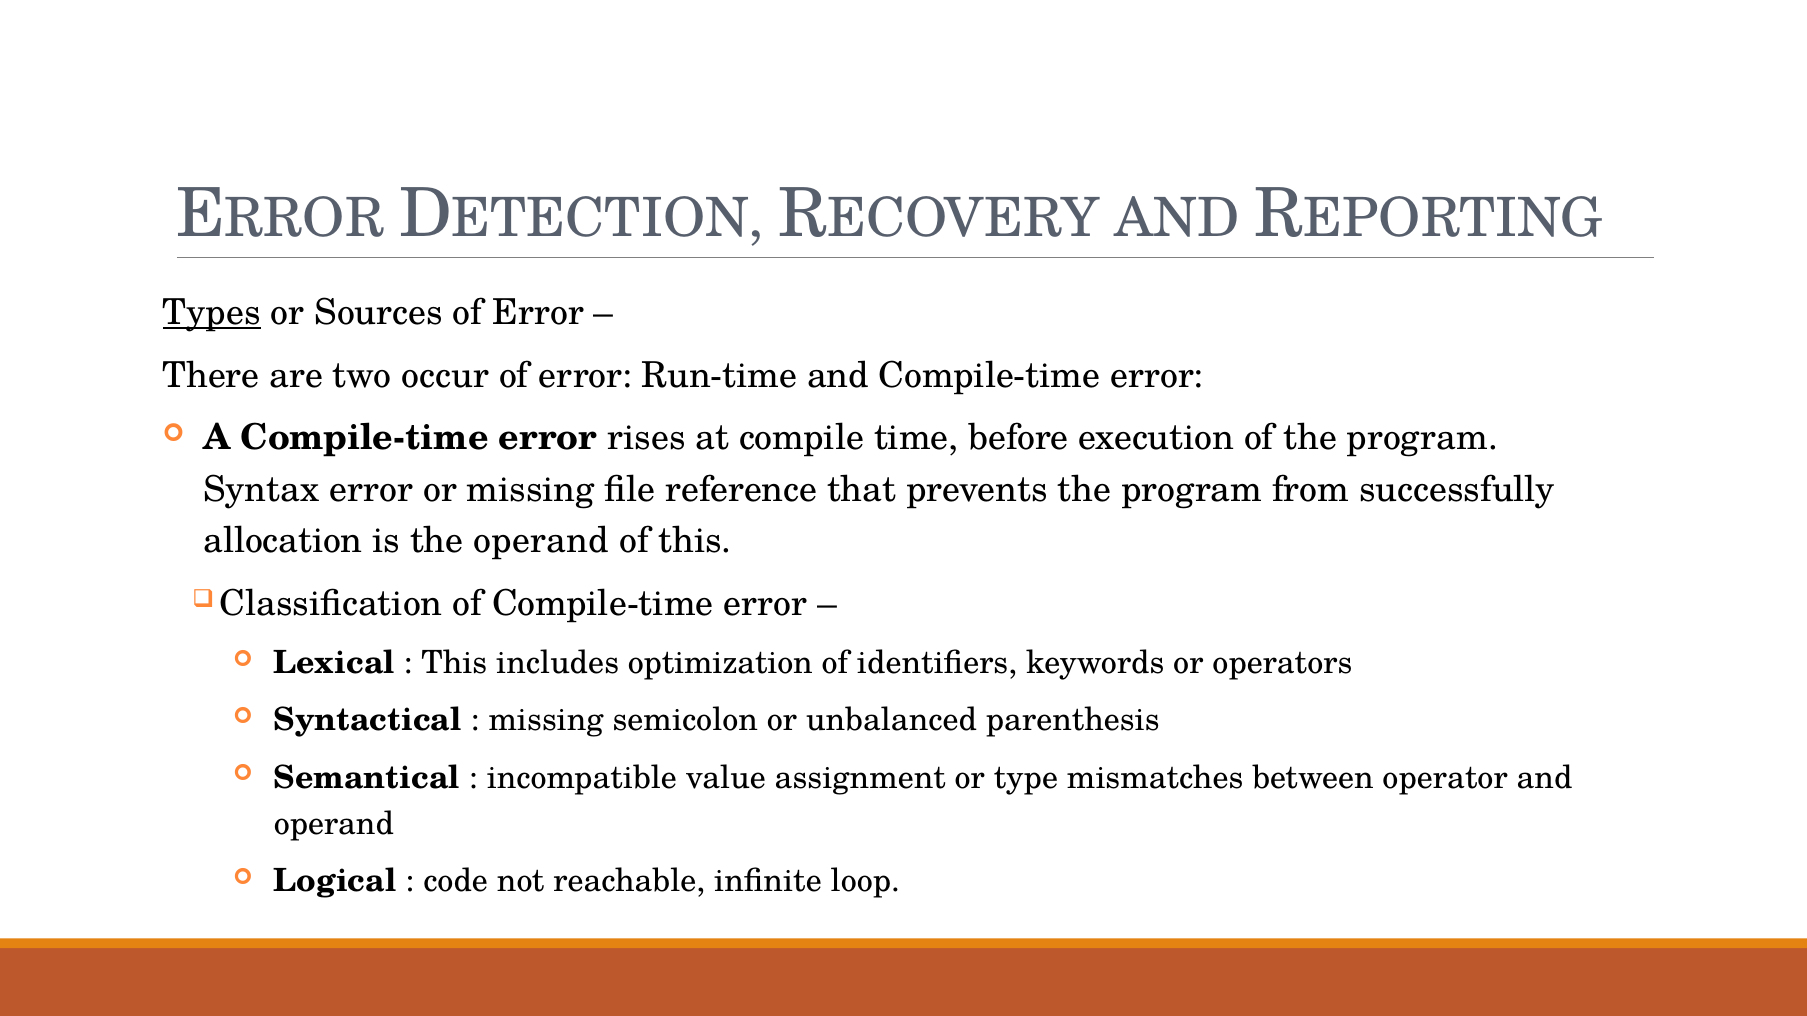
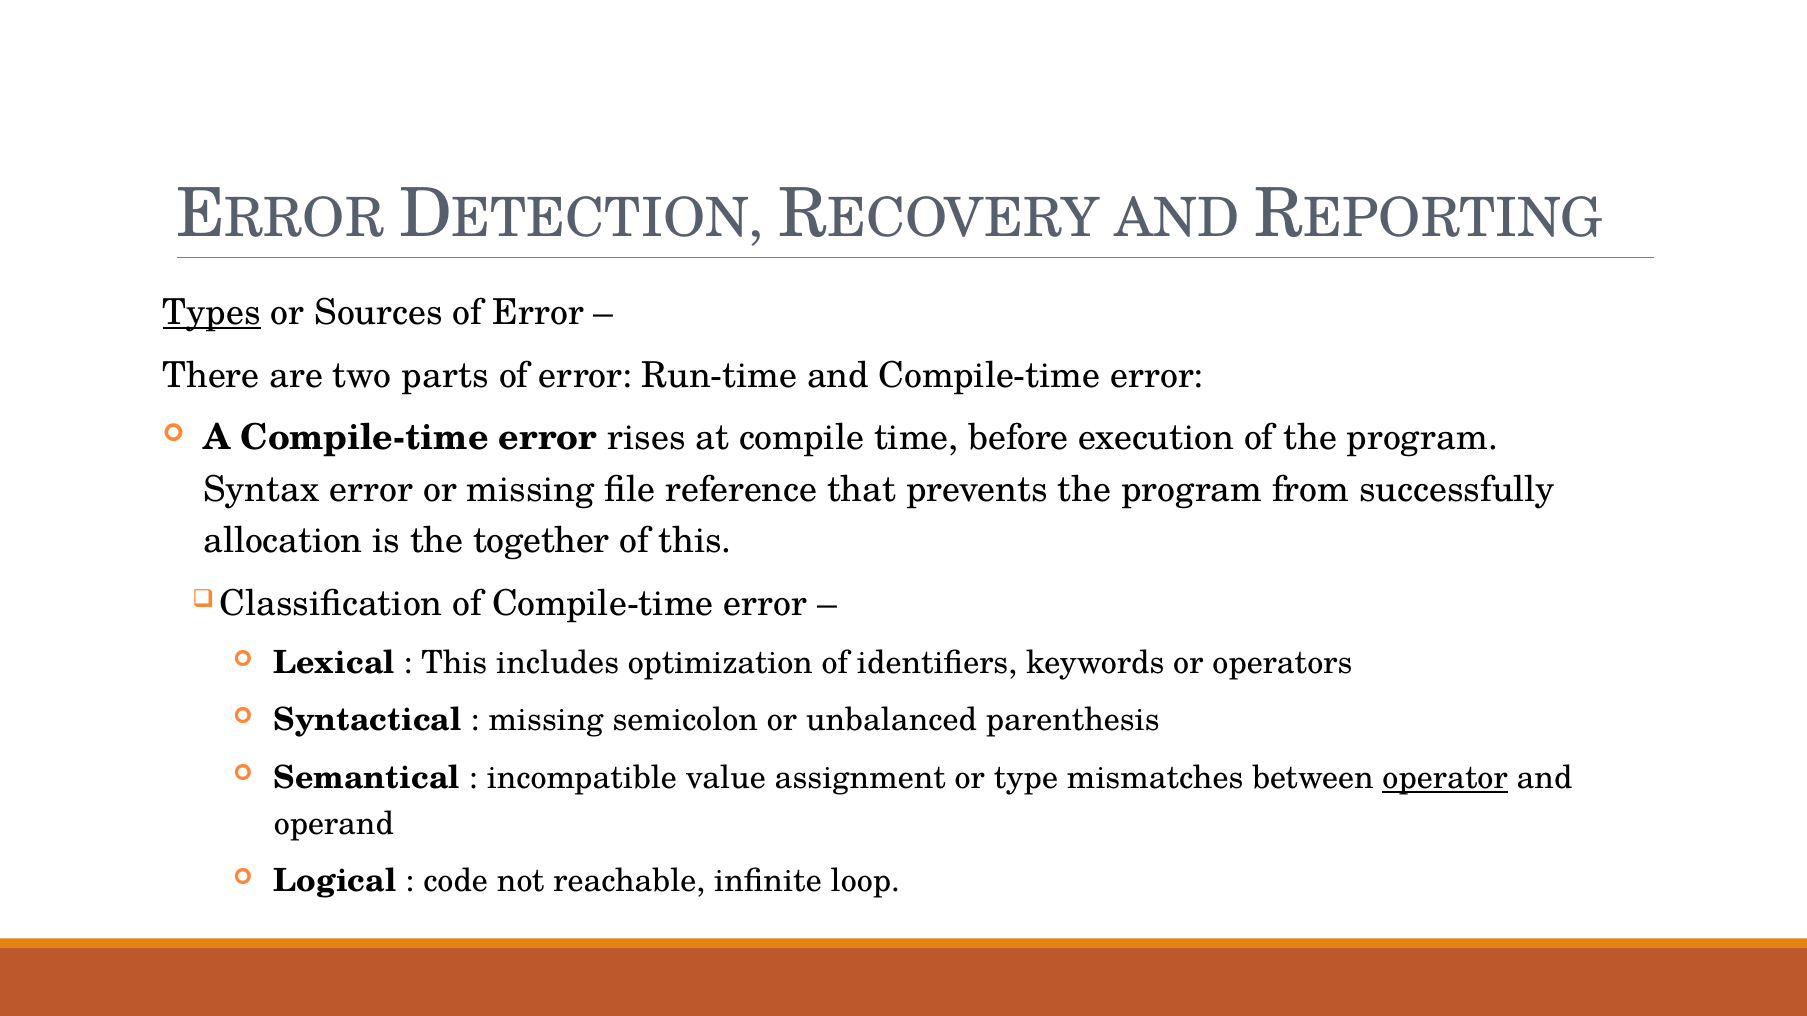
occur: occur -> parts
the operand: operand -> together
operator underline: none -> present
